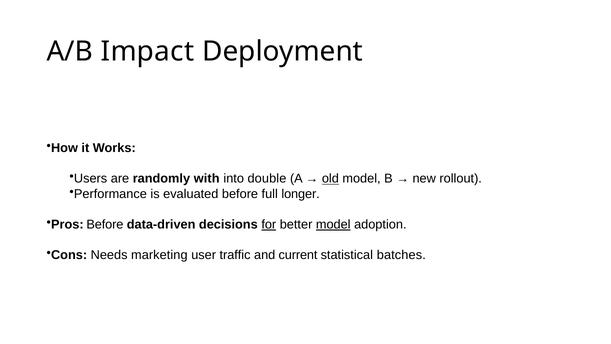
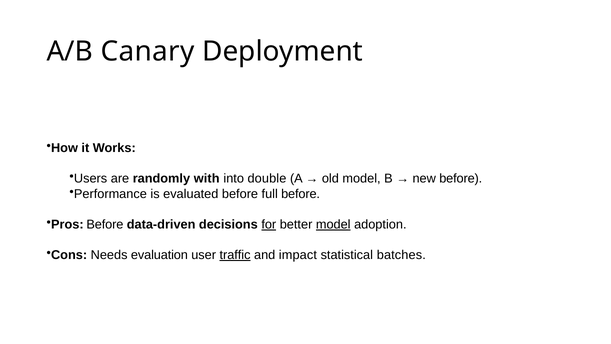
Impact: Impact -> Canary
old underline: present -> none
new rollout: rollout -> before
full longer: longer -> before
marketing: marketing -> evaluation
traffic underline: none -> present
current: current -> impact
